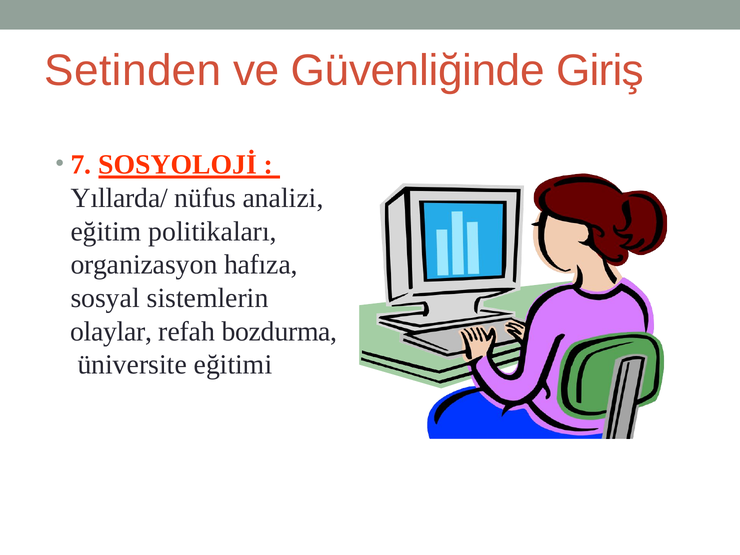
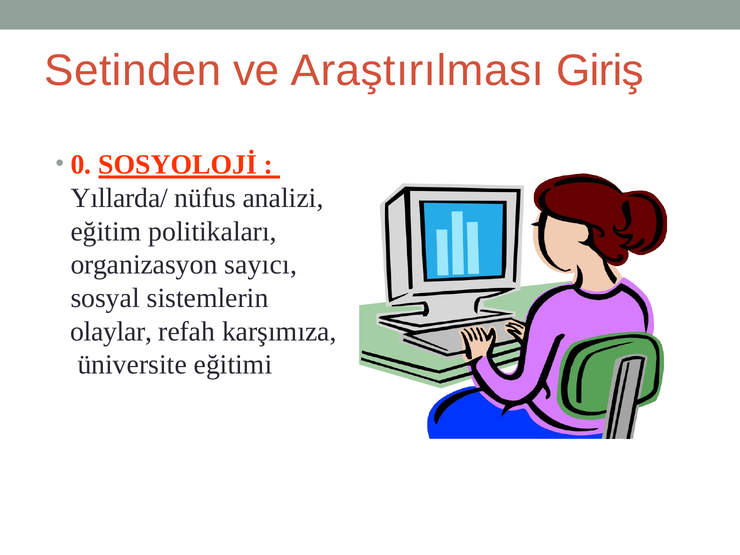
Güvenliğinde: Güvenliğinde -> Araştırılması
7: 7 -> 0
hafıza: hafıza -> sayıcı
bozdurma: bozdurma -> karşımıza
